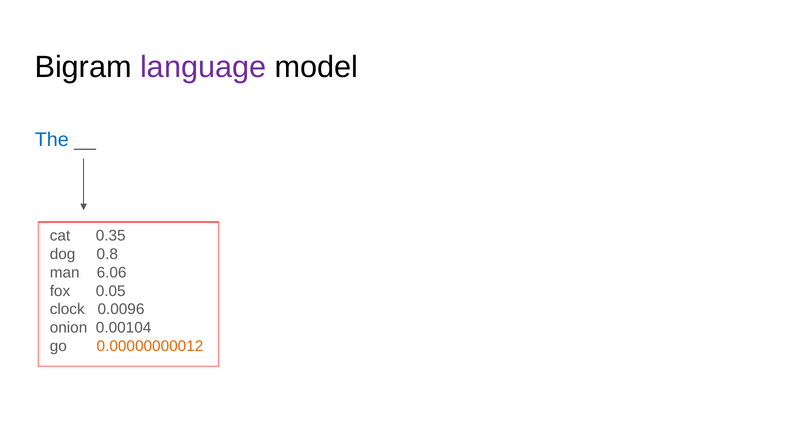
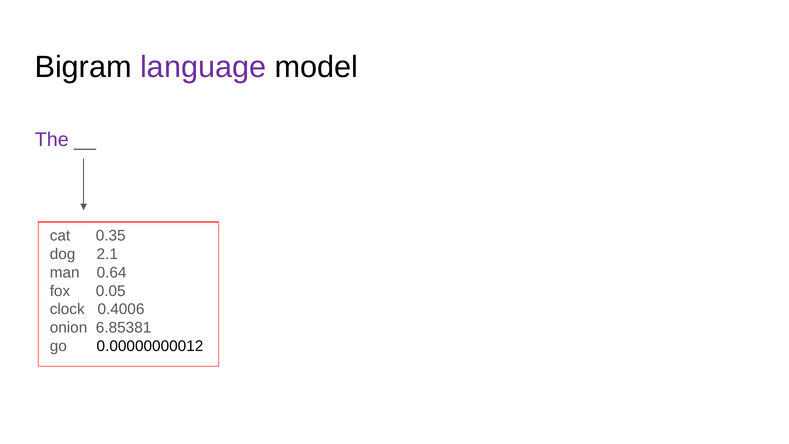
The colour: blue -> purple
0.8: 0.8 -> 2.1
6.06: 6.06 -> 0.64
0.0096: 0.0096 -> 0.4006
0.00104: 0.00104 -> 6.85381
0.00000000012 colour: orange -> black
